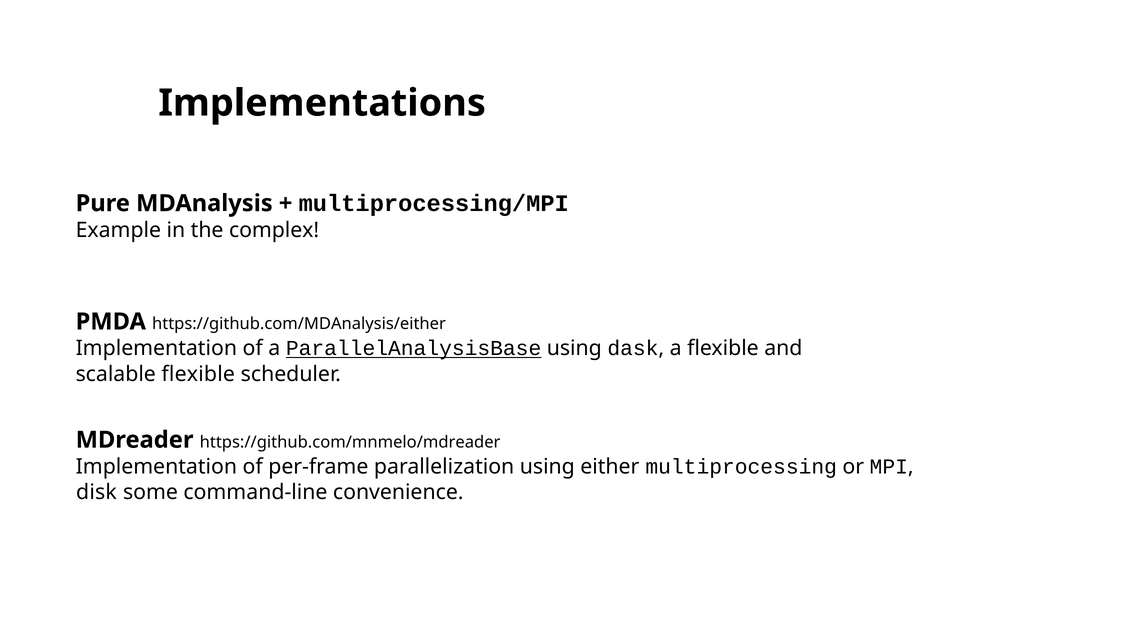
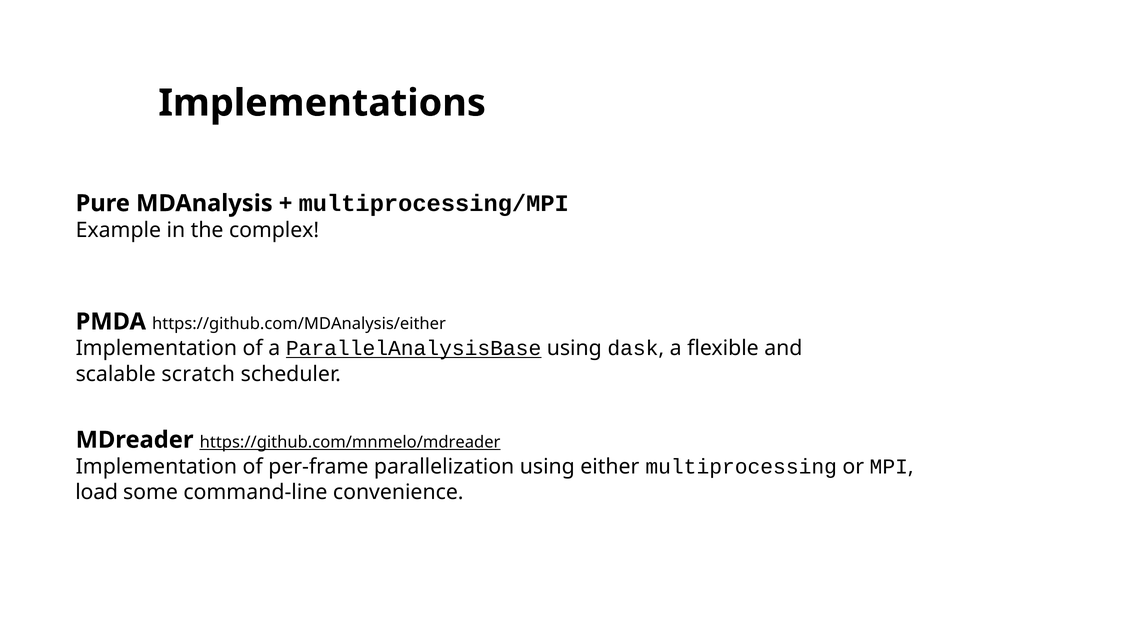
scalable flexible: flexible -> scratch
https://github.com/mnmelo/mdreader underline: none -> present
disk: disk -> load
